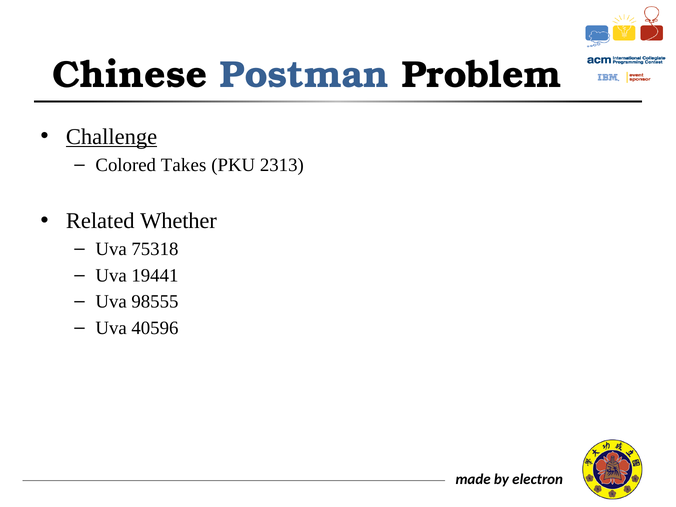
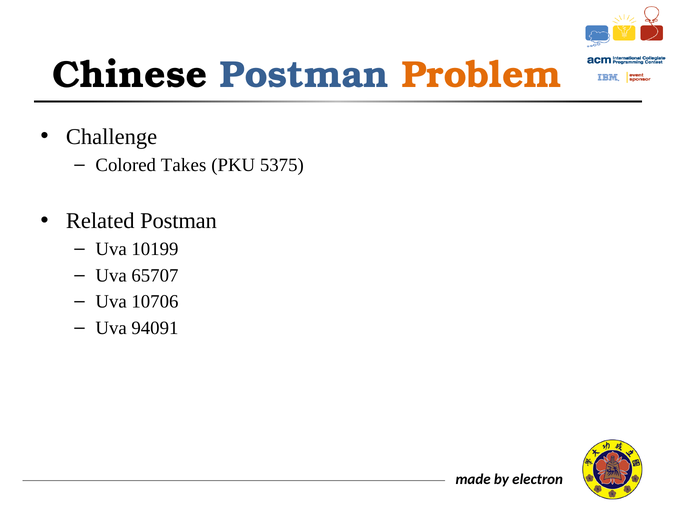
Problem colour: black -> orange
Challenge underline: present -> none
2313: 2313 -> 5375
Related Whether: Whether -> Postman
75318: 75318 -> 10199
19441: 19441 -> 65707
98555: 98555 -> 10706
40596: 40596 -> 94091
